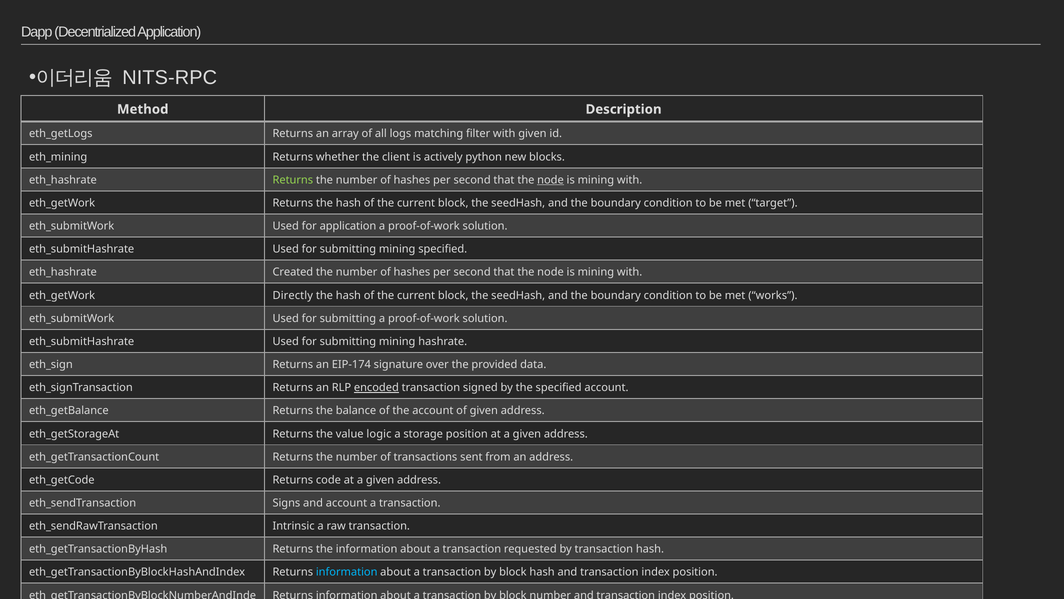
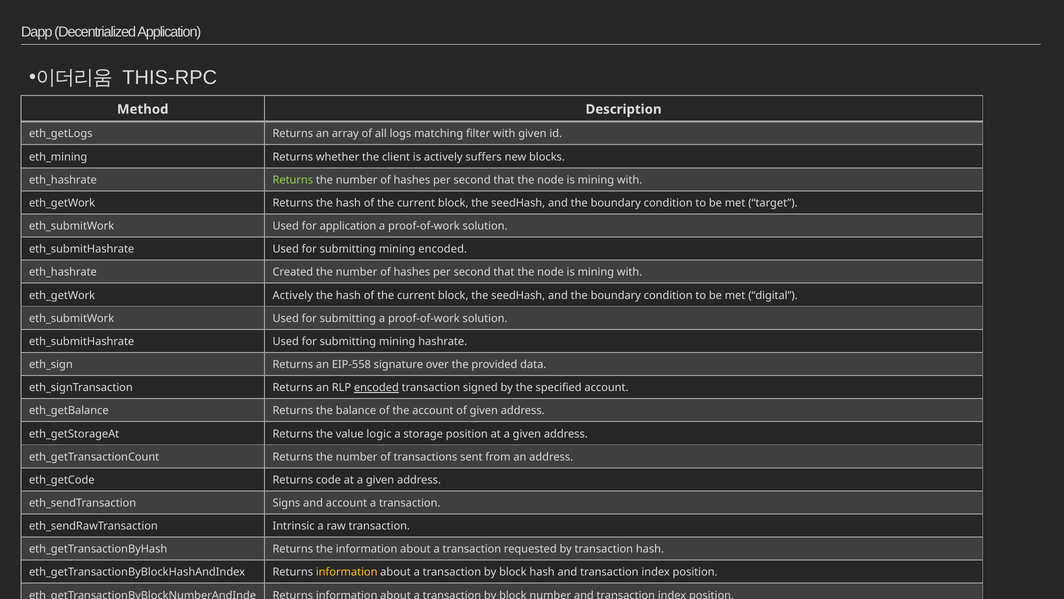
NITS-RPC: NITS-RPC -> THIS-RPC
python: python -> suffers
node at (551, 180) underline: present -> none
mining specified: specified -> encoded
Directly at (293, 295): Directly -> Actively
works: works -> digital
EIP-174: EIP-174 -> EIP-558
information at (347, 572) colour: light blue -> yellow
